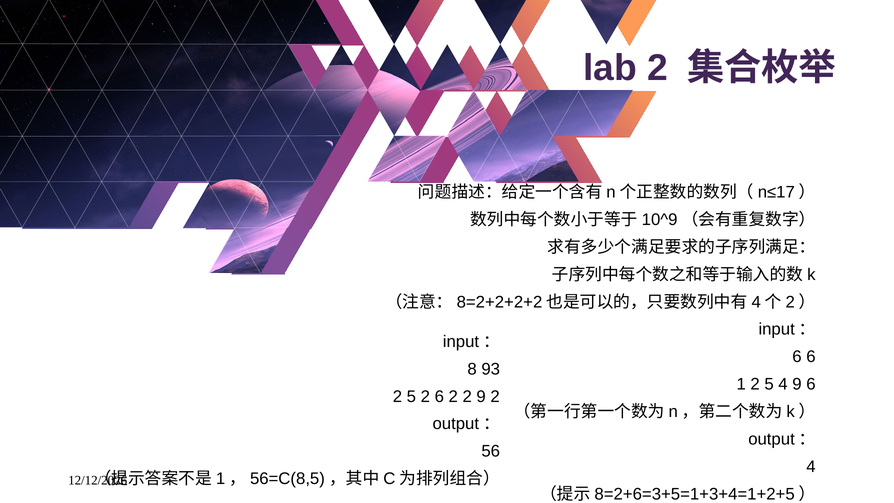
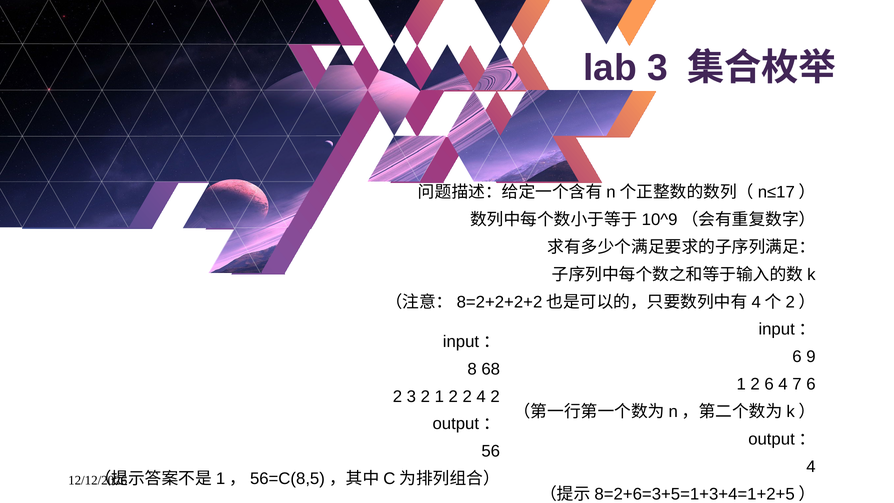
lab 2: 2 -> 3
6 6: 6 -> 9
93: 93 -> 68
1 2 5: 5 -> 6
4 9: 9 -> 7
5 at (411, 396): 5 -> 3
2 6: 6 -> 1
2 9: 9 -> 4
